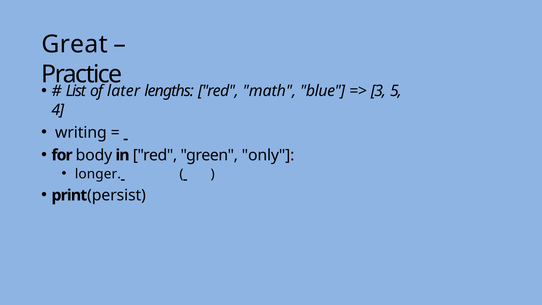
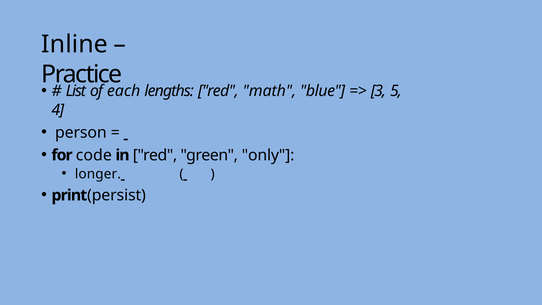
Great: Great -> Inline
later: later -> each
writing: writing -> person
body: body -> code
